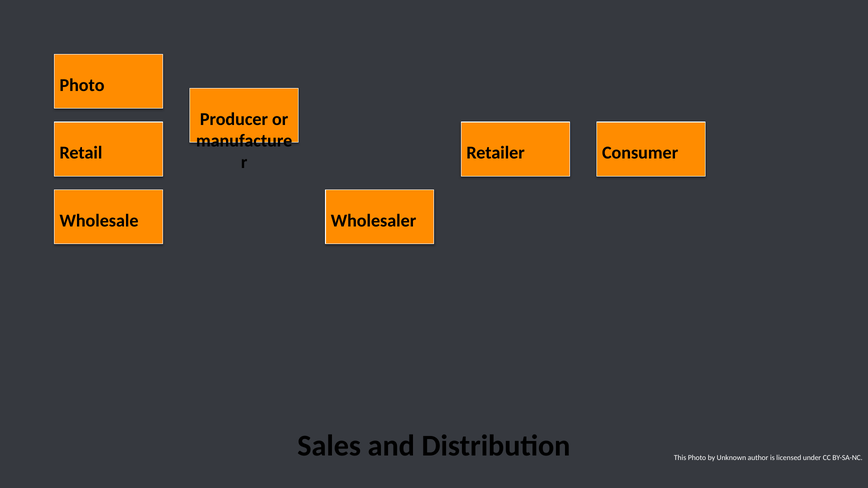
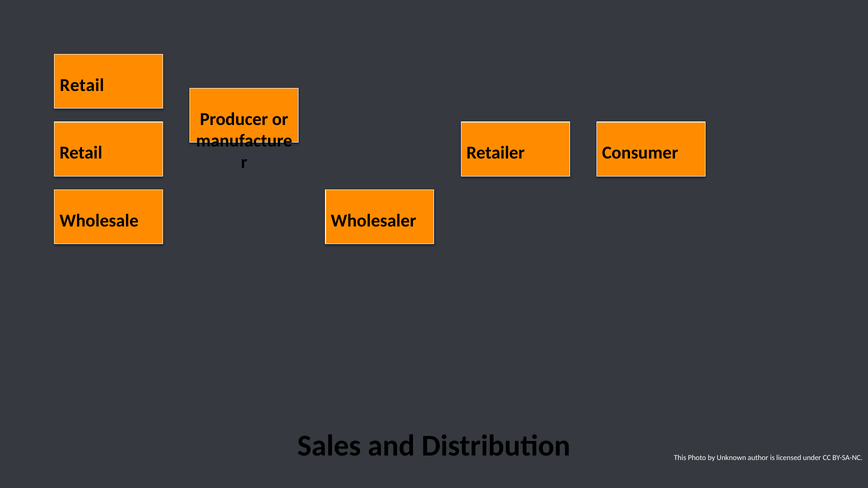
Photo at (82, 85): Photo -> Retail
